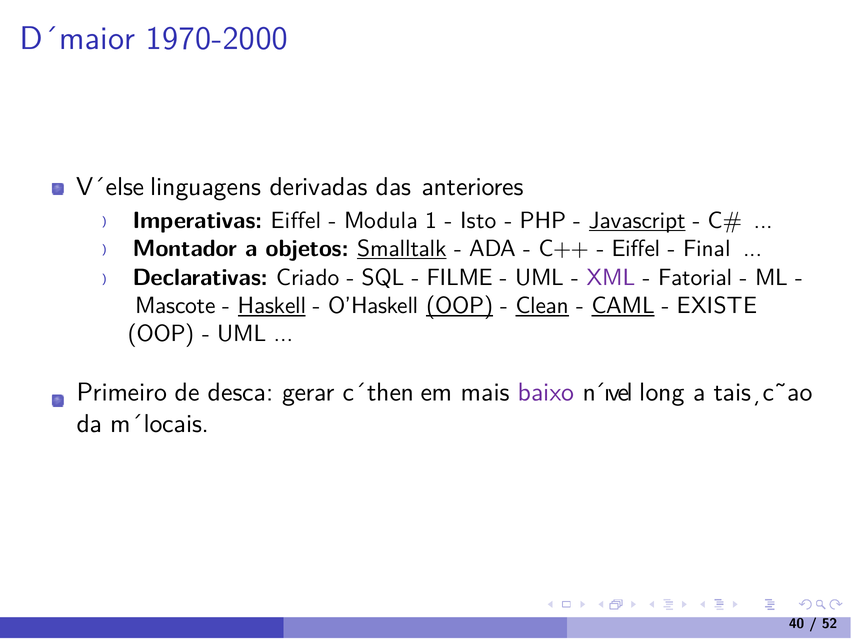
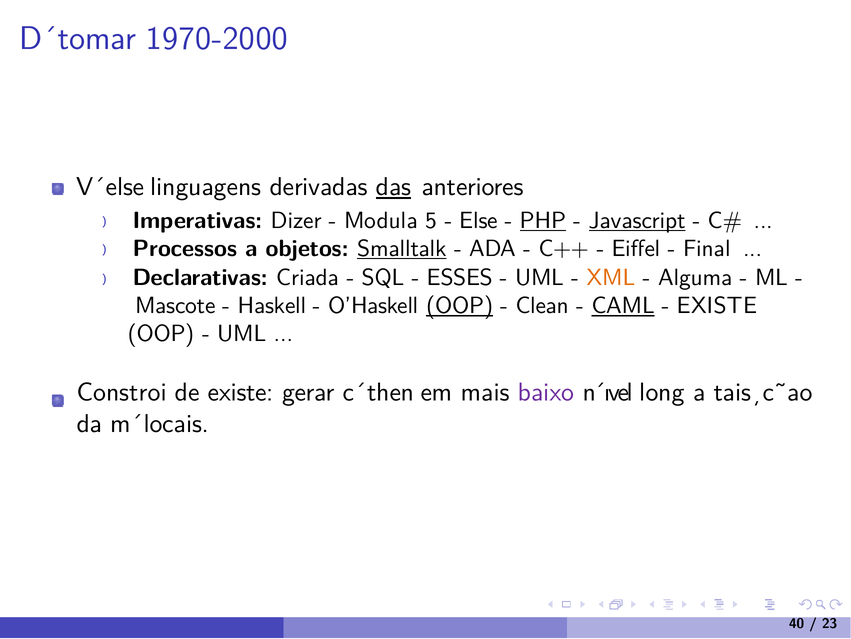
D´maior: D´maior -> D´tomar
das underline: none -> present
Imperativas Eiffel: Eiffel -> Dizer
1: 1 -> 5
Isto: Isto -> Else
PHP underline: none -> present
Montador: Montador -> Processos
Criado: Criado -> Criada
FILME: FILME -> ESSES
XML colour: purple -> orange
Fatorial: Fatorial -> Alguma
Haskell underline: present -> none
Clean underline: present -> none
Primeiro: Primeiro -> Constroi
de desca: desca -> existe
52: 52 -> 23
